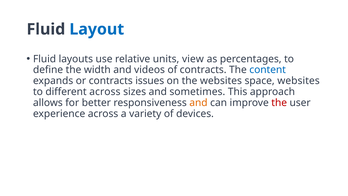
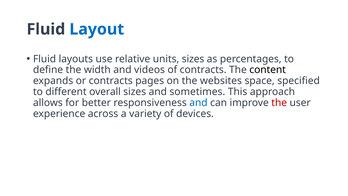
units view: view -> sizes
content colour: blue -> black
issues: issues -> pages
space websites: websites -> specified
different across: across -> overall
and at (198, 103) colour: orange -> blue
